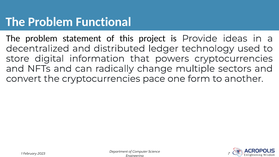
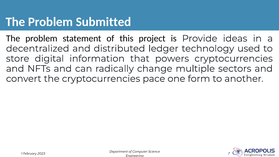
Functional: Functional -> Submitted
